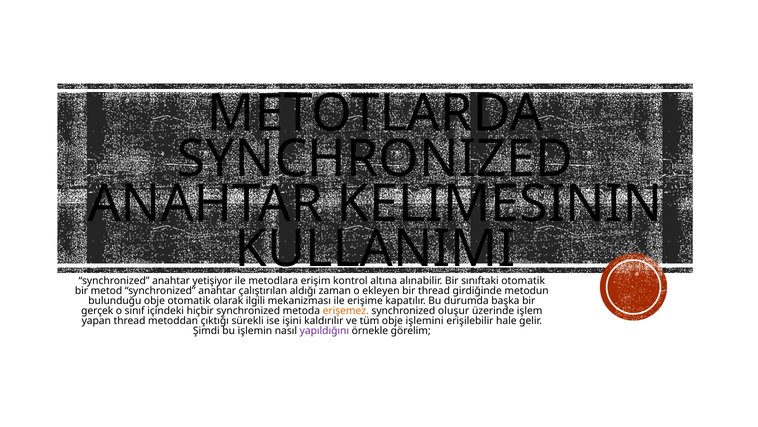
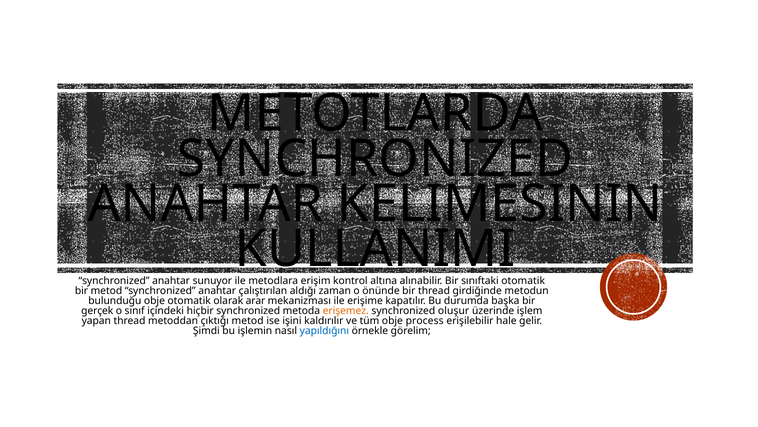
yetişiyor: yetişiyor -> sunuyor
ekleyen: ekleyen -> önünde
ilgili: ilgili -> arar
çıktığı sürekli: sürekli -> metod
işlemini: işlemini -> process
yapıldığını colour: purple -> blue
